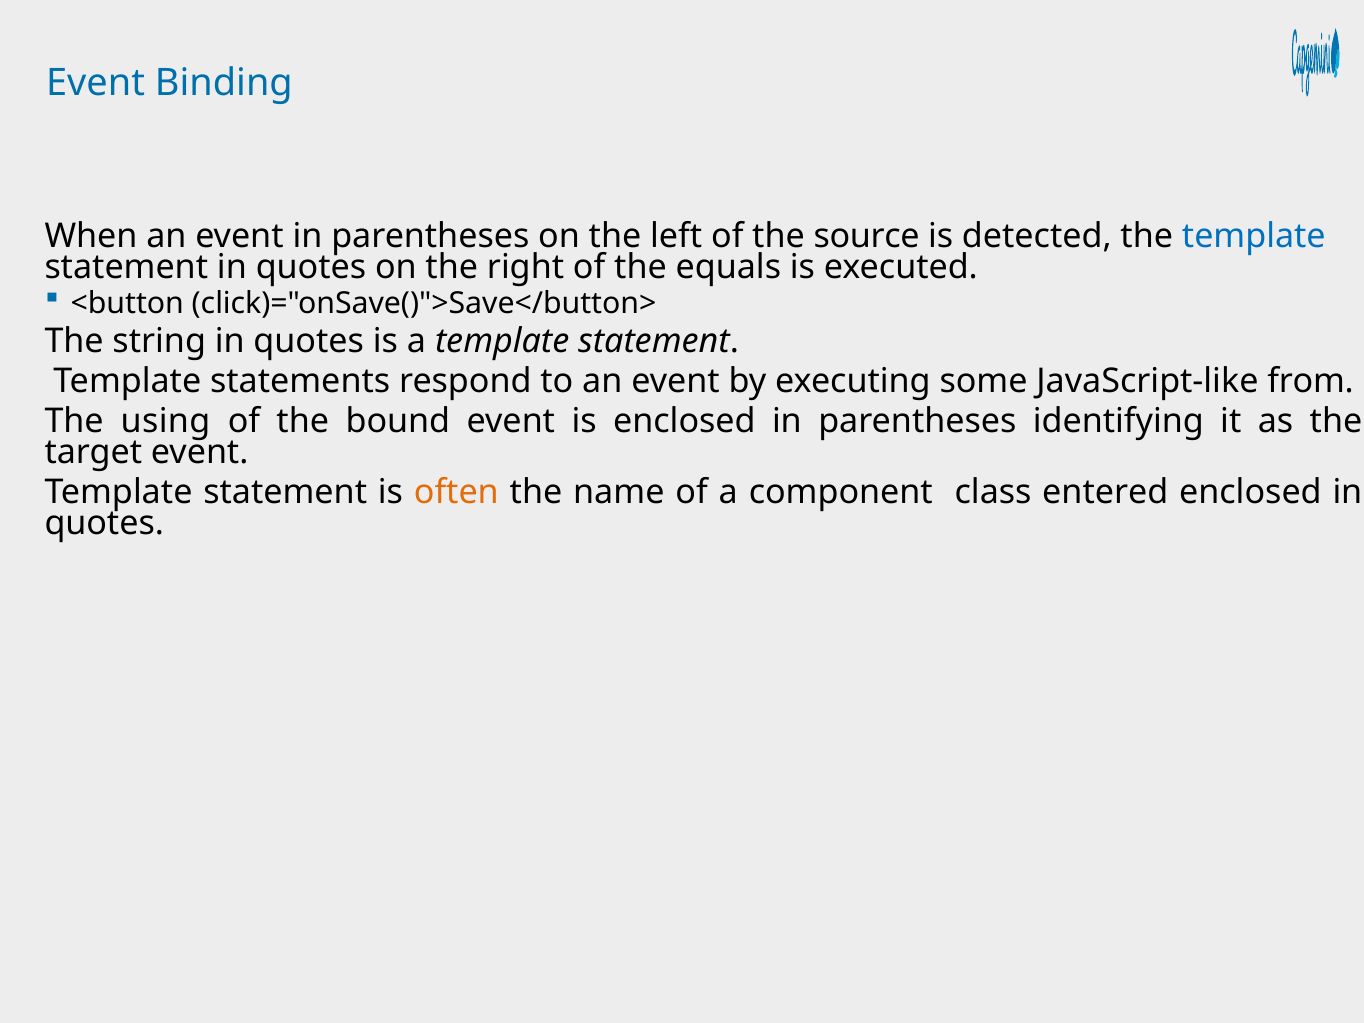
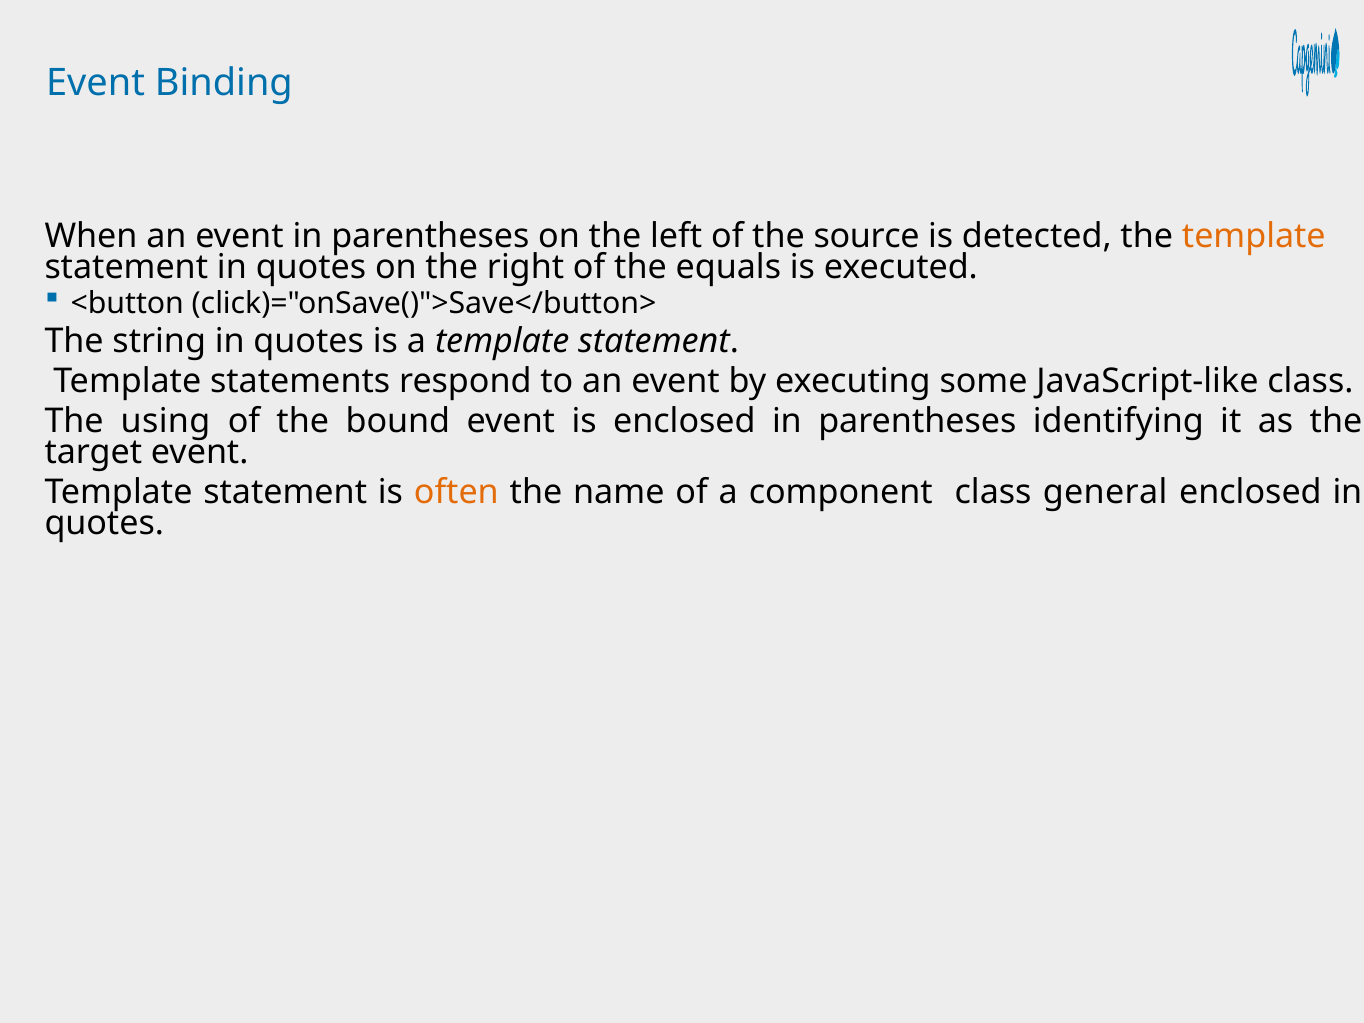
template at (1254, 236) colour: blue -> orange
JavaScript-like from: from -> class
entered: entered -> general
